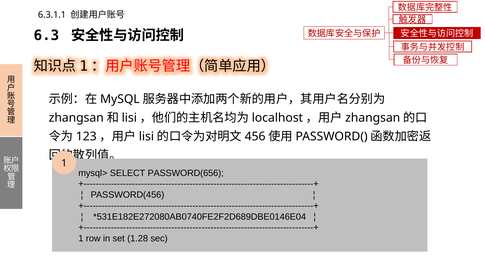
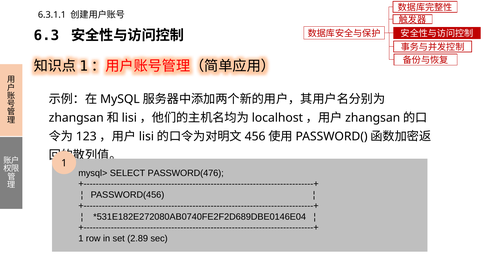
PASSWORD(656: PASSWORD(656 -> PASSWORD(476
1.28: 1.28 -> 2.89
